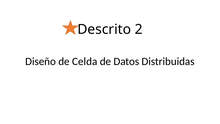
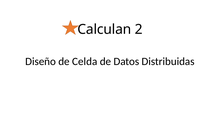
Descrito: Descrito -> Calculan
